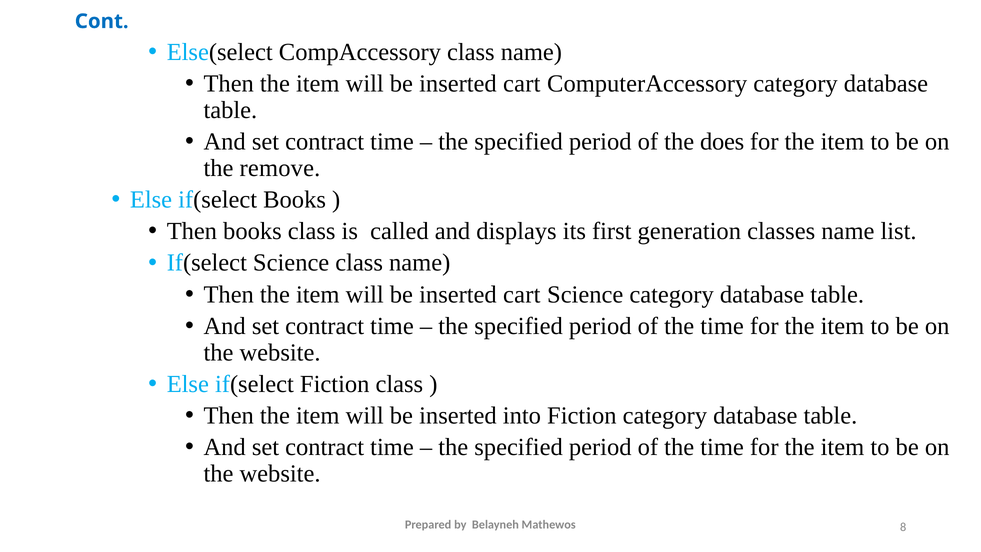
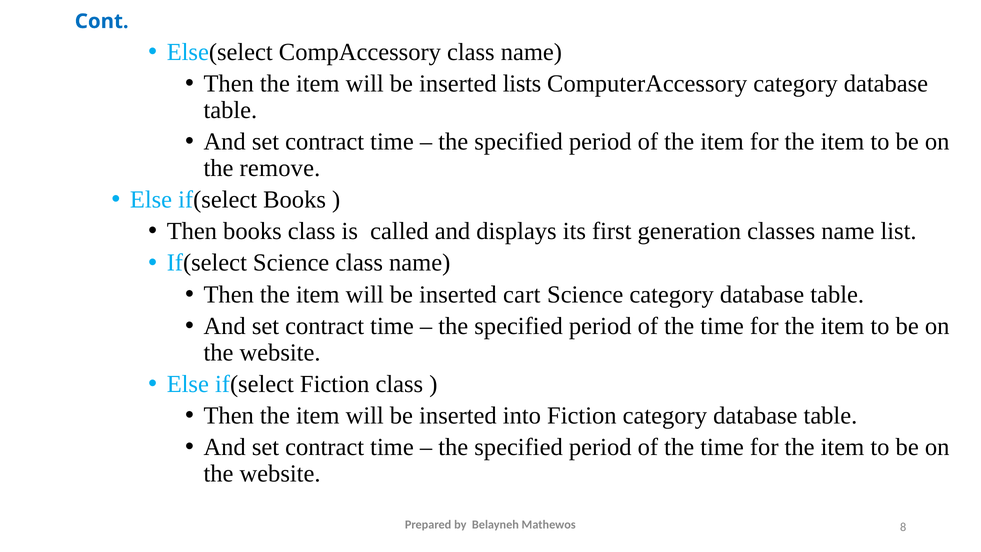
cart at (522, 84): cart -> lists
of the does: does -> item
